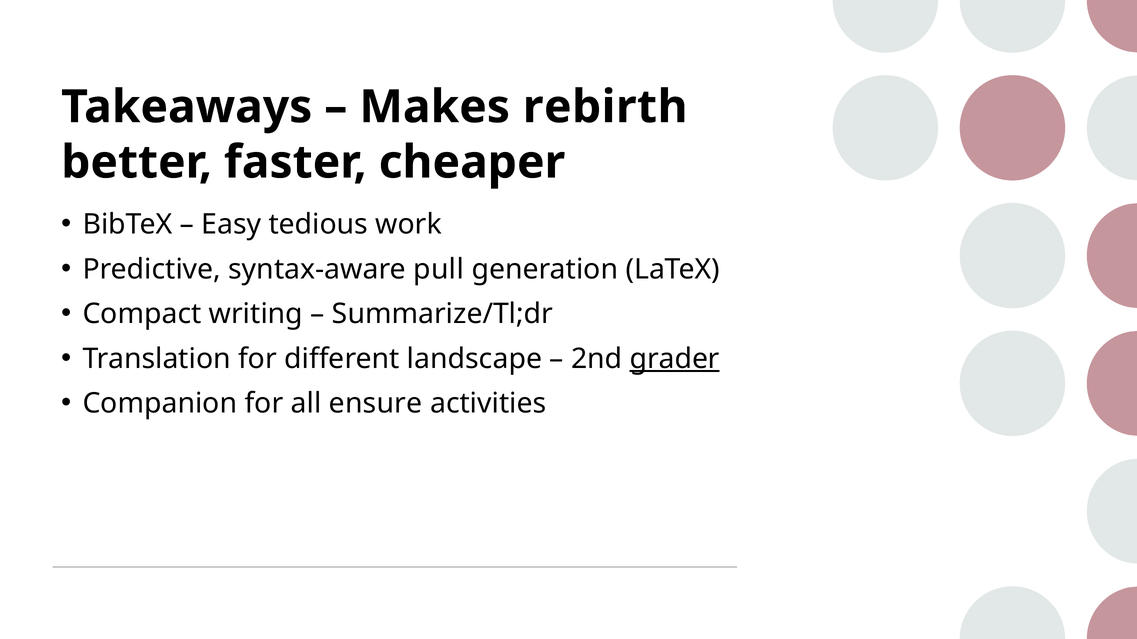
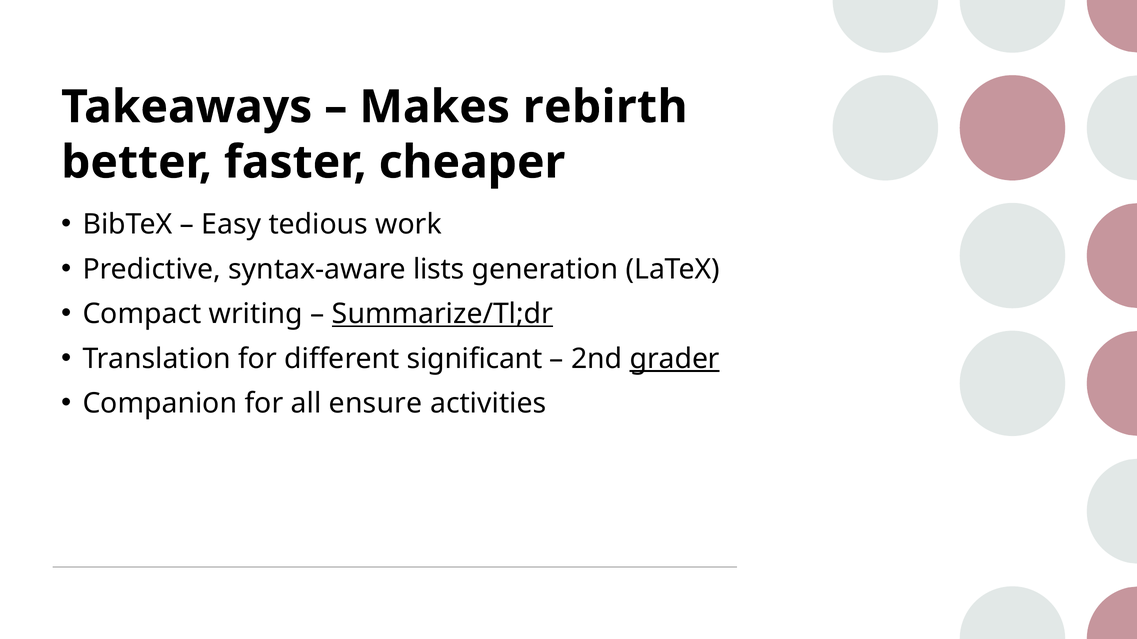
pull: pull -> lists
Summarize/Tl;dr underline: none -> present
landscape: landscape -> significant
